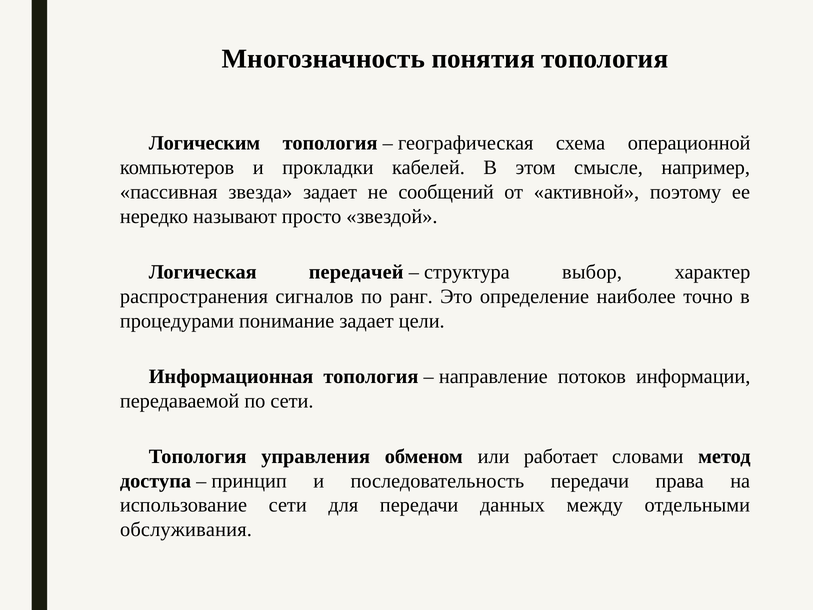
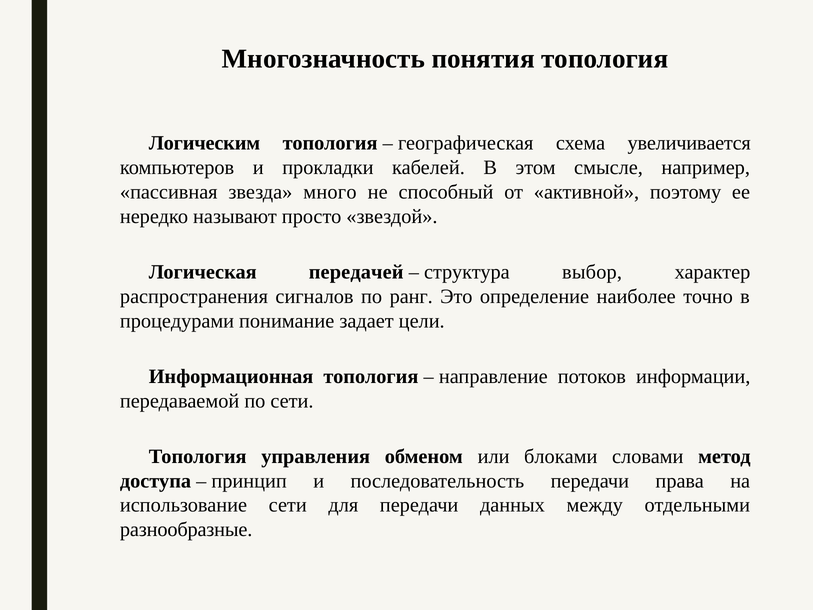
операционной: операционной -> увеличивается
звезда задает: задает -> много
сообщений: сообщений -> способный
работает: работает -> блоками
обслуживания: обслуживания -> разнообразные
